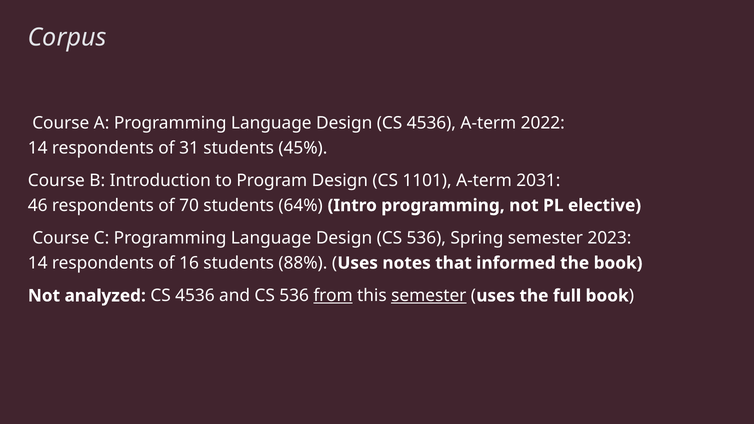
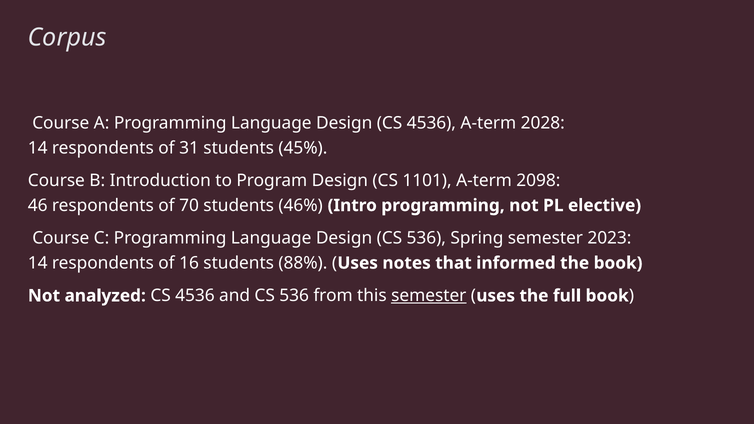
2022: 2022 -> 2028
2031: 2031 -> 2098
64%: 64% -> 46%
from underline: present -> none
